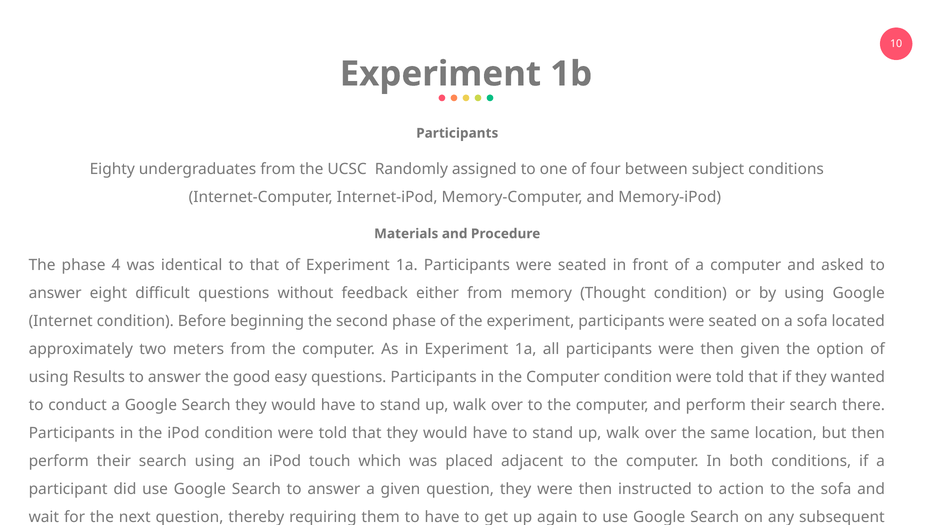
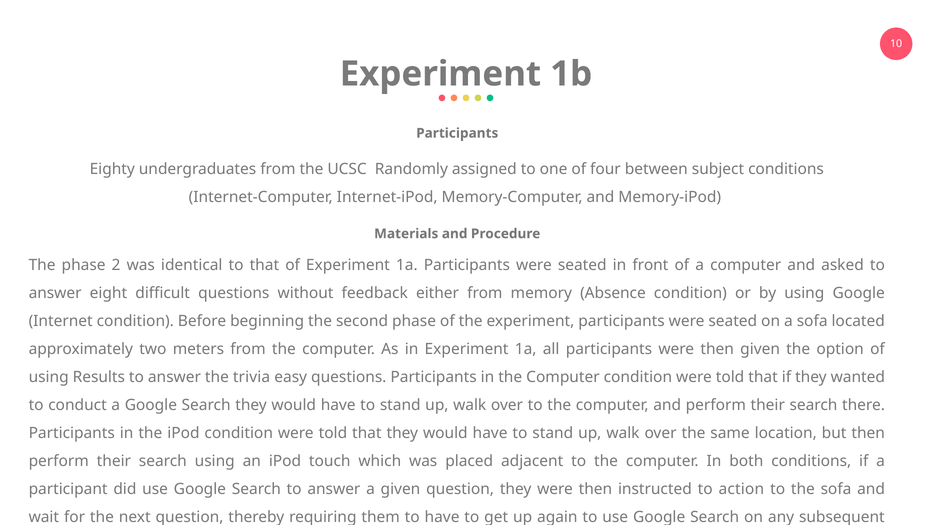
4: 4 -> 2
Thought: Thought -> Absence
good: good -> trivia
